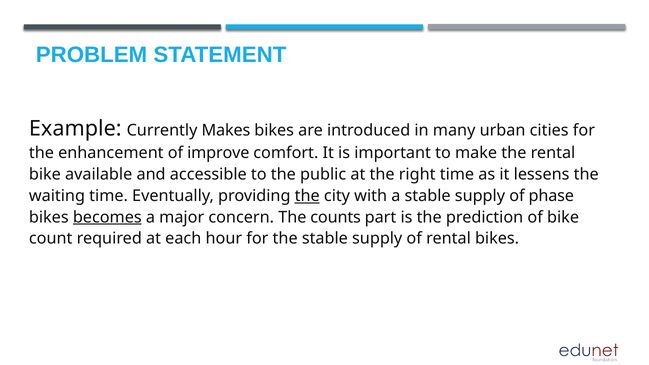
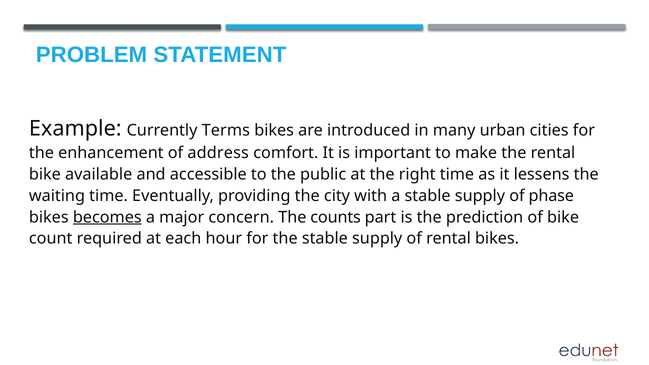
Makes: Makes -> Terms
improve: improve -> address
the at (307, 196) underline: present -> none
